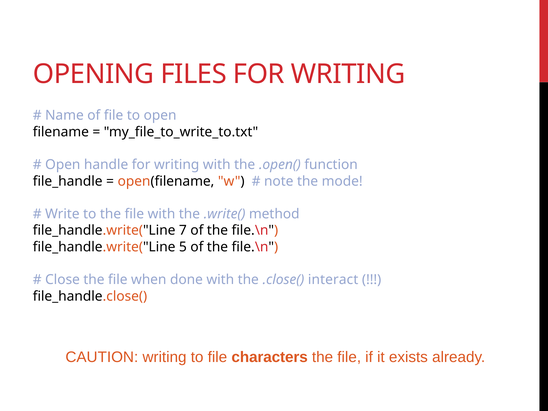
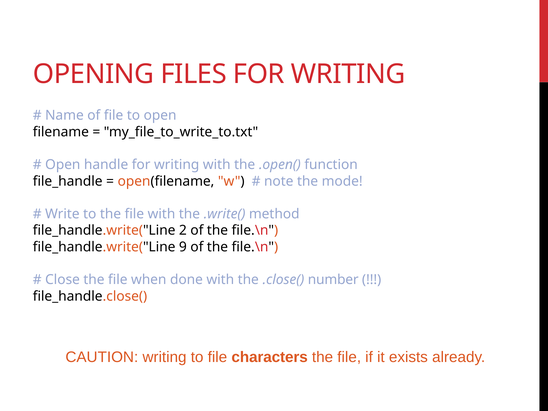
7: 7 -> 2
5: 5 -> 9
interact: interact -> number
